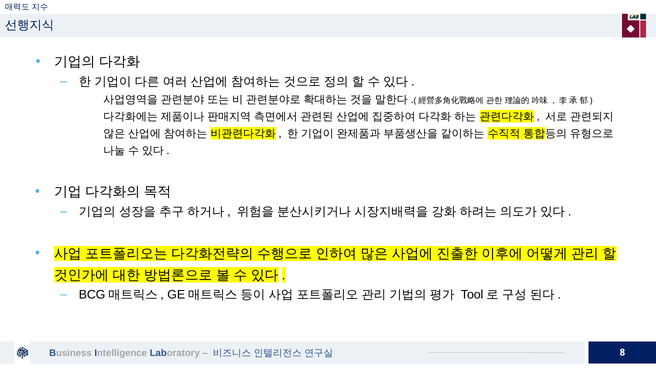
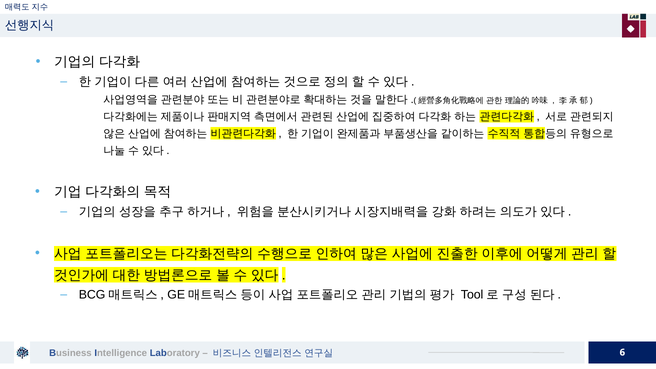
8: 8 -> 6
